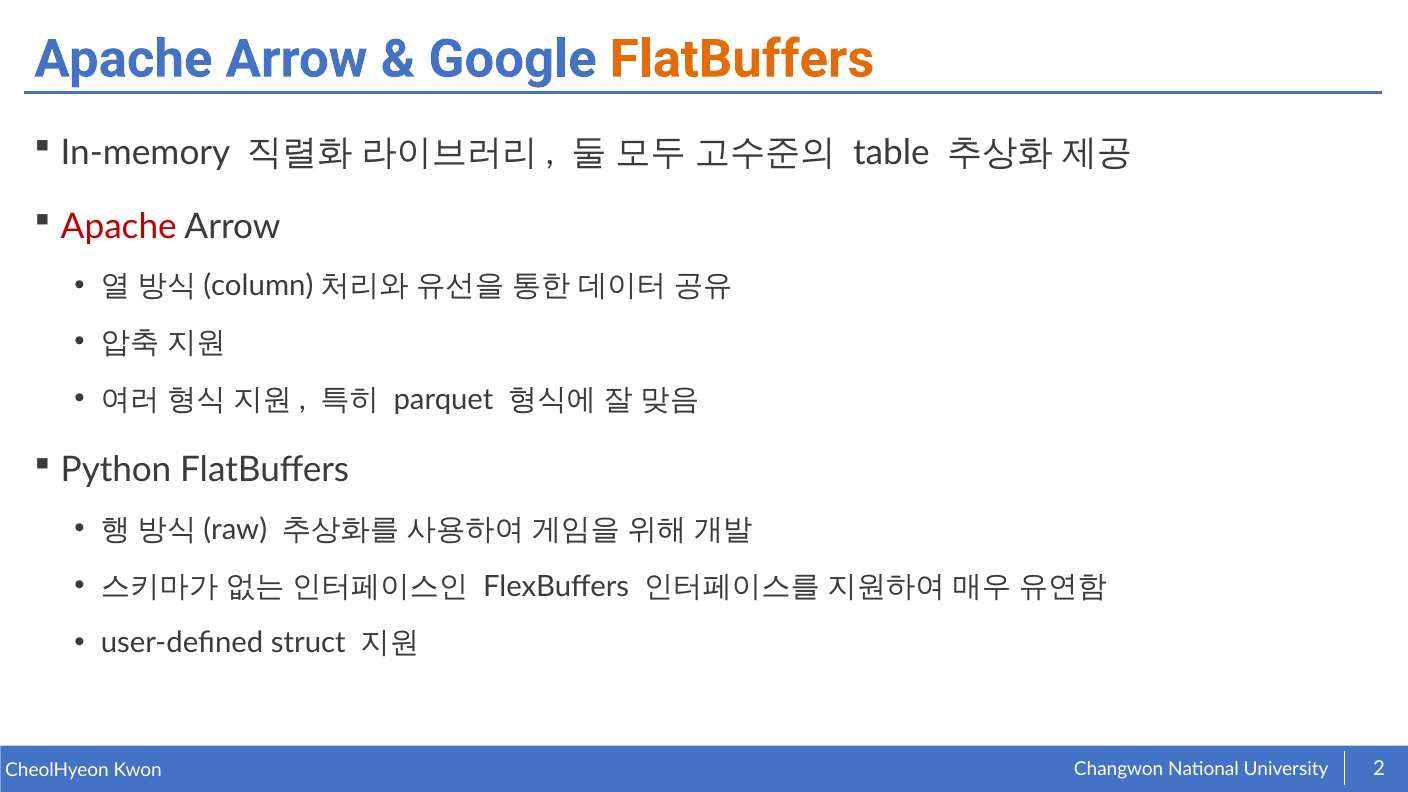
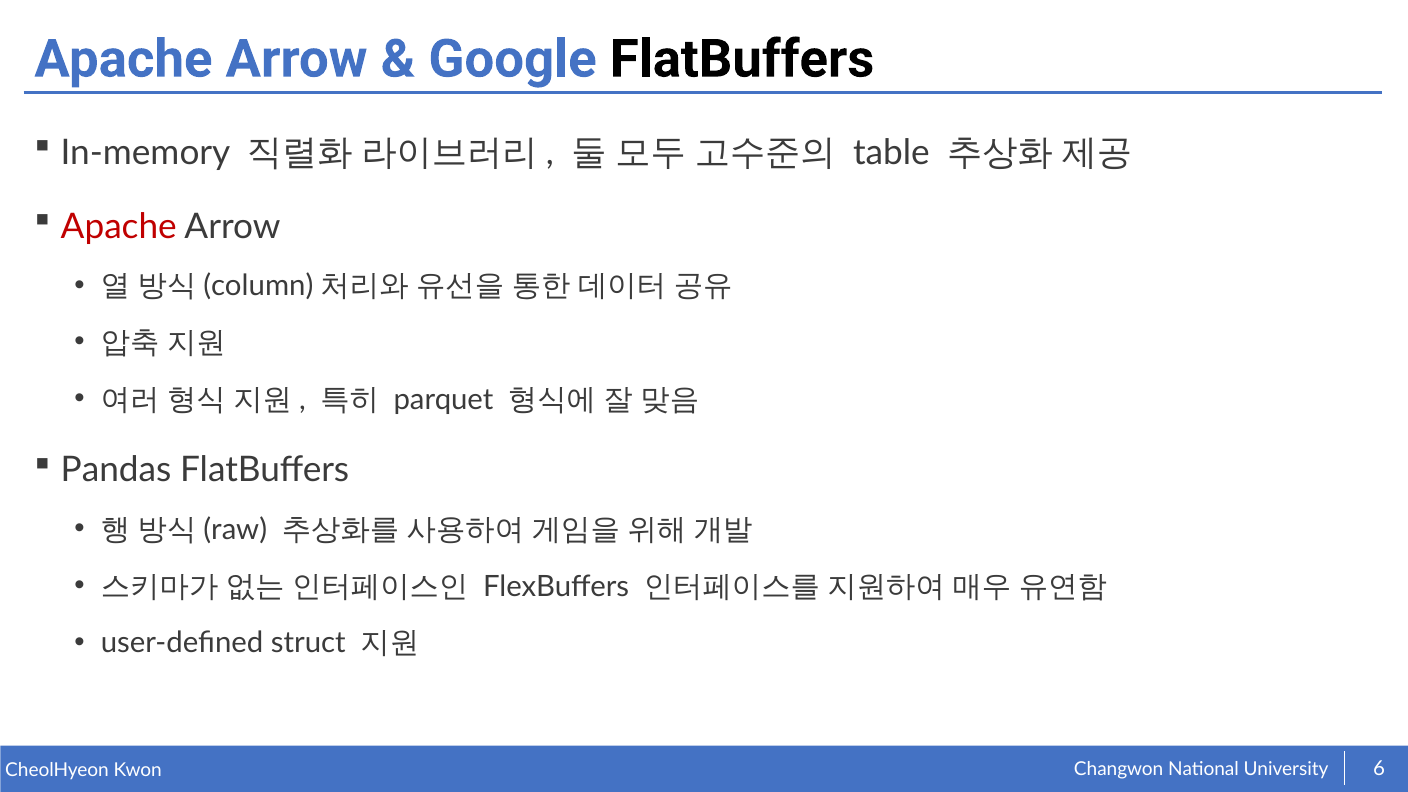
FlatBuffers at (742, 59) colour: orange -> black
Python: Python -> Pandas
2: 2 -> 6
